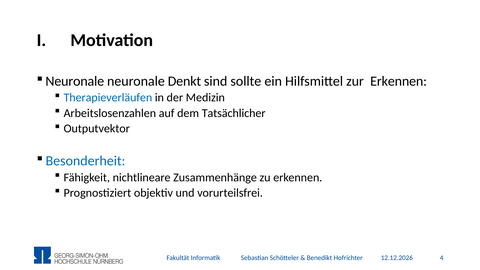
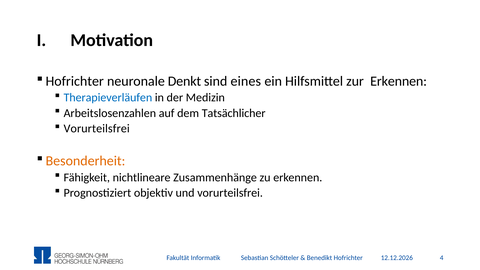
Neuronale at (75, 81): Neuronale -> Hofrichter
sollte: sollte -> eines
Outputvektor at (97, 129): Outputvektor -> Vorurteilsfrei
Besonderheit colour: blue -> orange
